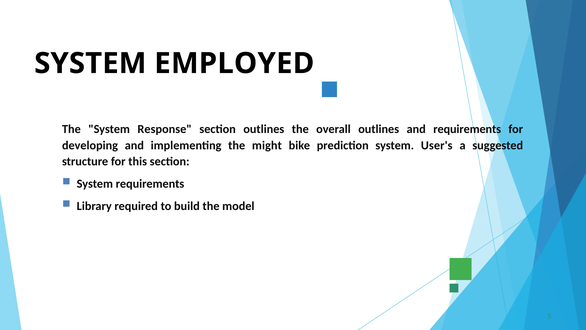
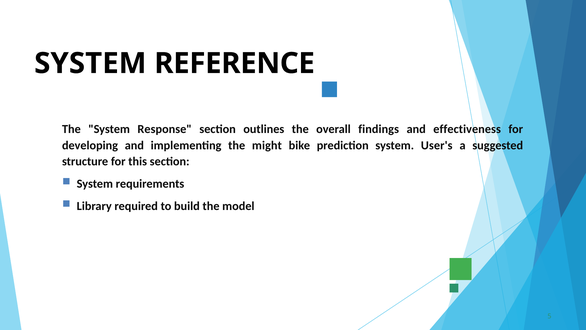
EMPLOYED: EMPLOYED -> REFERENCE
overall outlines: outlines -> findings
and requirements: requirements -> effectiveness
